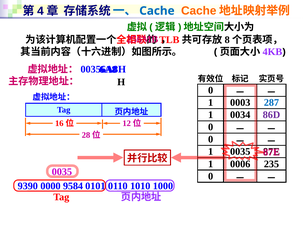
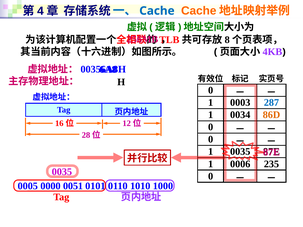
86D colour: purple -> orange
9390: 9390 -> 0005
9584: 9584 -> 0051
